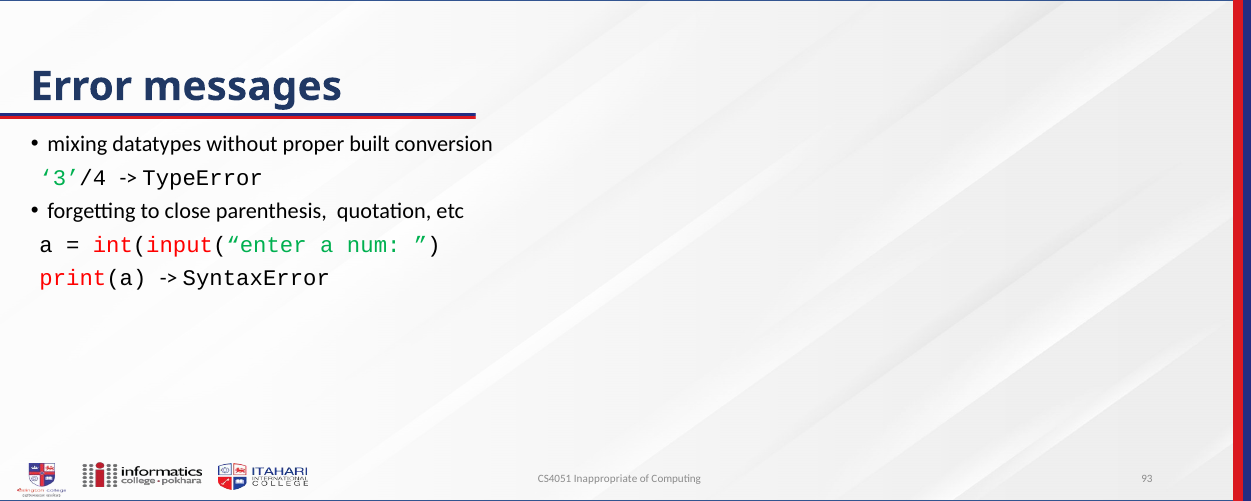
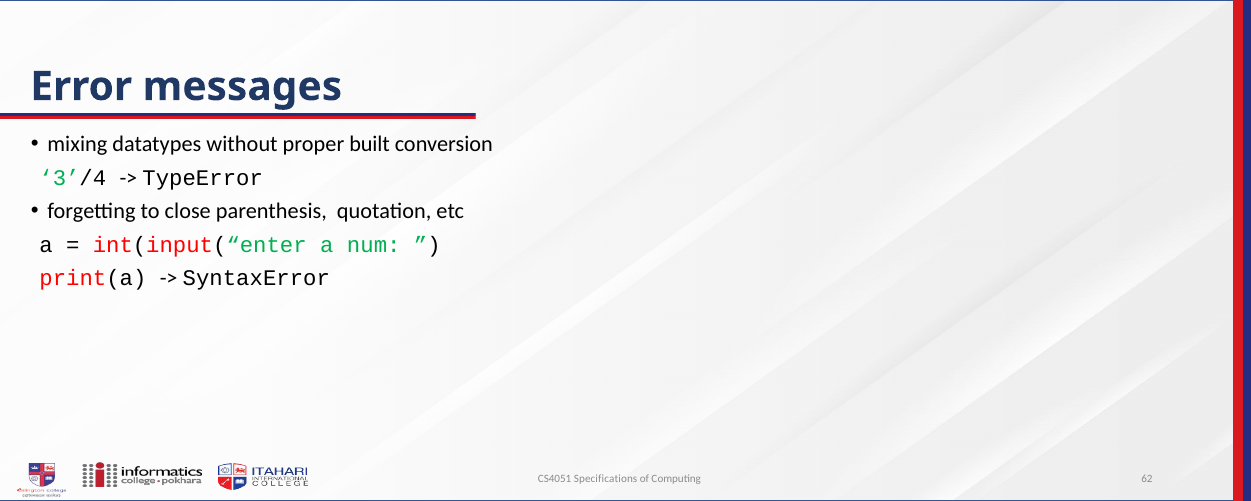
Inappropriate: Inappropriate -> Specifications
93: 93 -> 62
